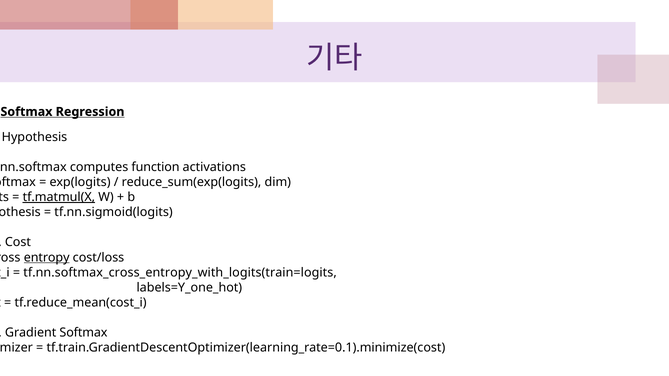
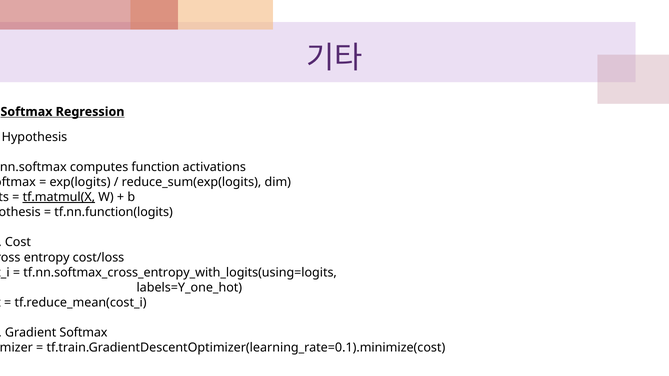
tf.nn.sigmoid(logits: tf.nn.sigmoid(logits -> tf.nn.function(logits
entropy underline: present -> none
tf.nn.softmax_cross_entropy_with_logits(train=logits: tf.nn.softmax_cross_entropy_with_logits(train=logits -> tf.nn.softmax_cross_entropy_with_logits(using=logits
